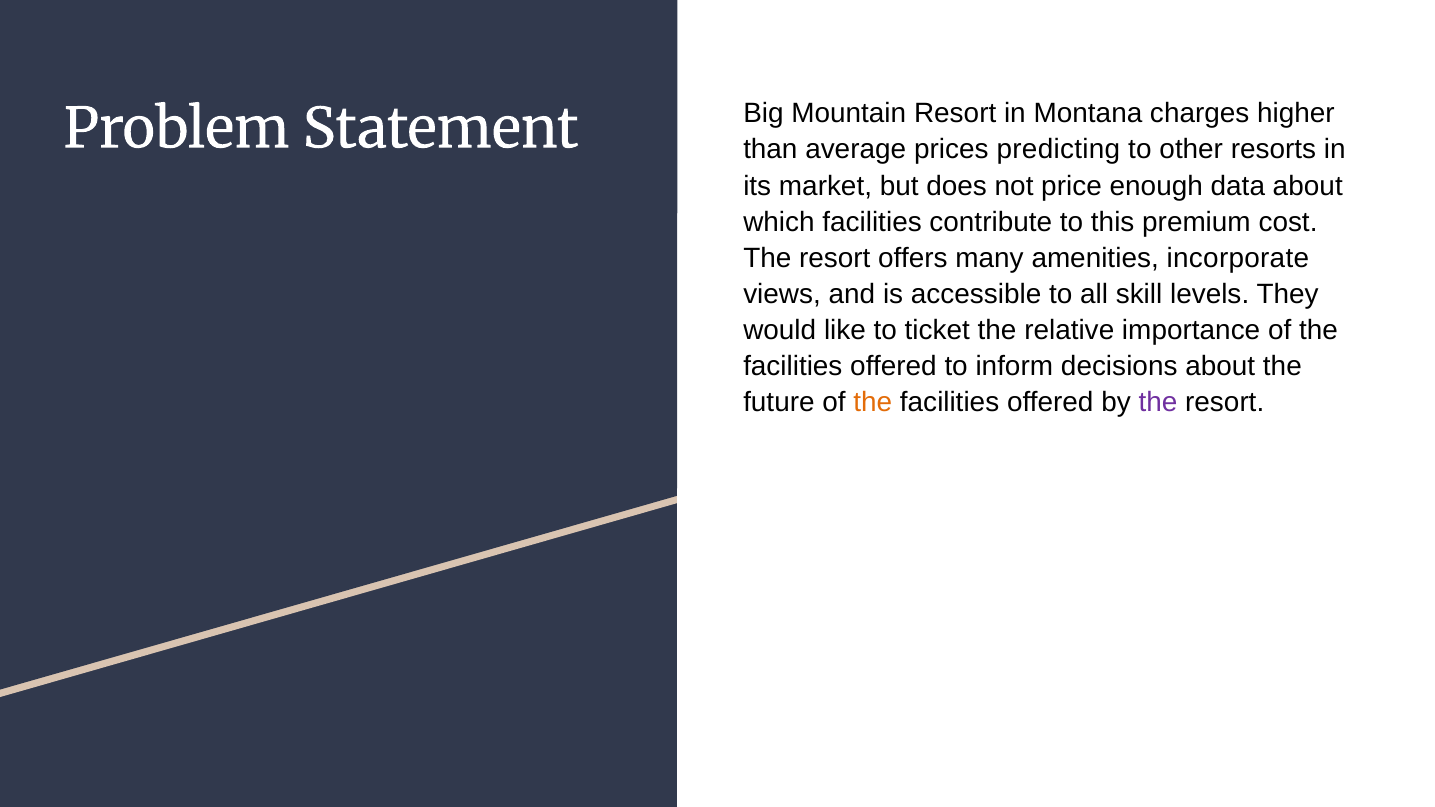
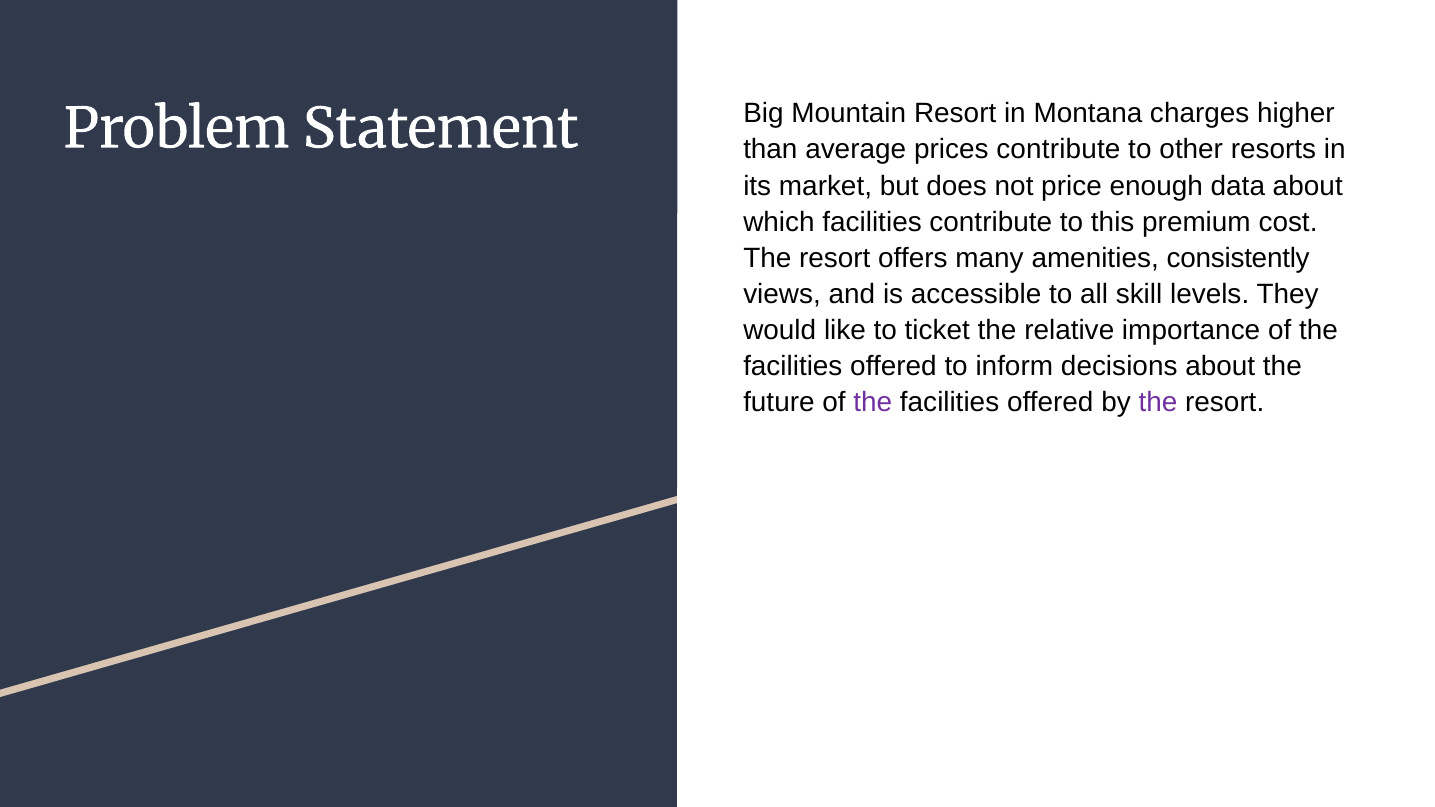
prices predicting: predicting -> contribute
incorporate: incorporate -> consistently
the at (873, 402) colour: orange -> purple
